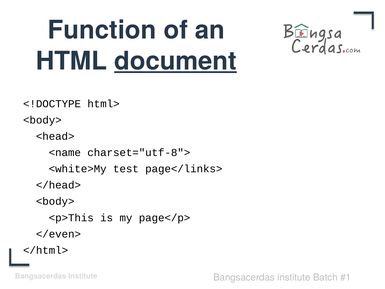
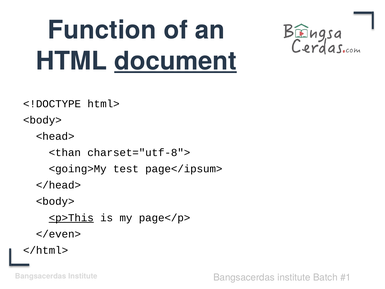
<name: <name -> <than
<white>My: <white>My -> <going>My
page</links>: page</links> -> page</ipsum>
<p>This underline: none -> present
